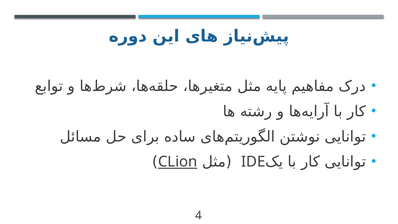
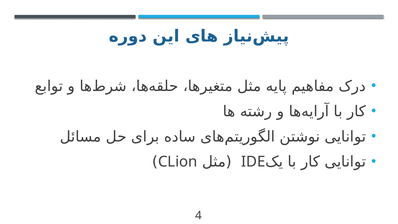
CLion underline: present -> none
